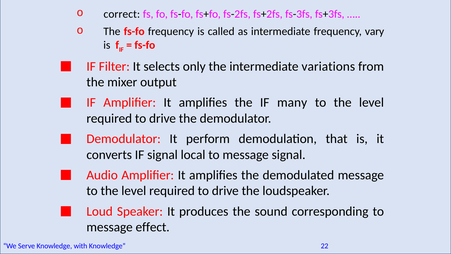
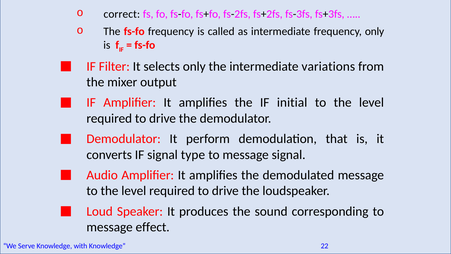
frequency vary: vary -> only
many: many -> initial
local: local -> type
